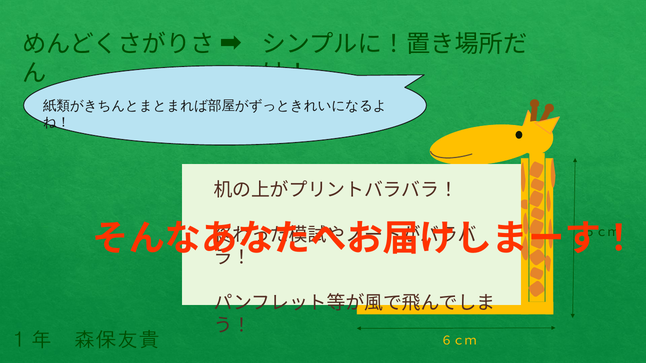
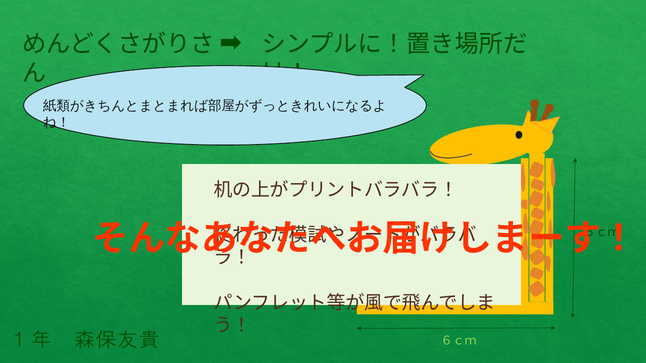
６ｃｍ colour: yellow -> light green
